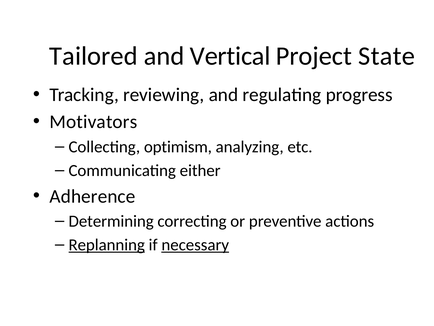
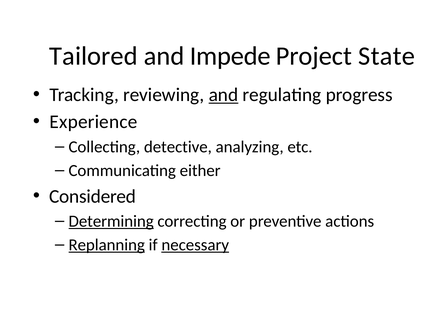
Vertical: Vertical -> Impede
and at (224, 95) underline: none -> present
Motivators: Motivators -> Experience
optimism: optimism -> detective
Adherence: Adherence -> Considered
Determining underline: none -> present
